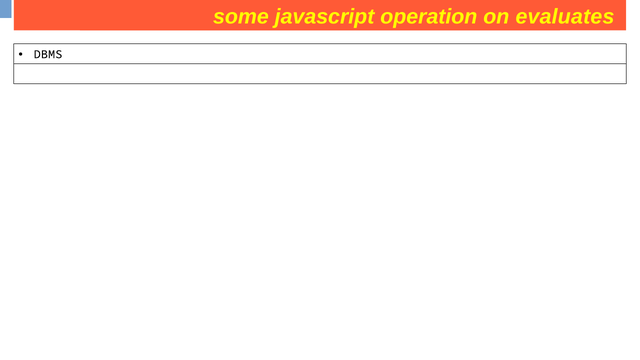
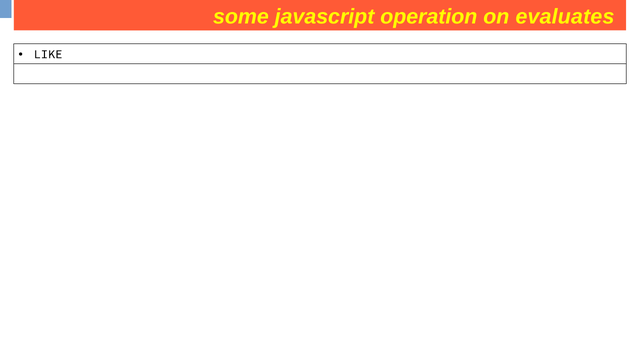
DBMS: DBMS -> LIKE
